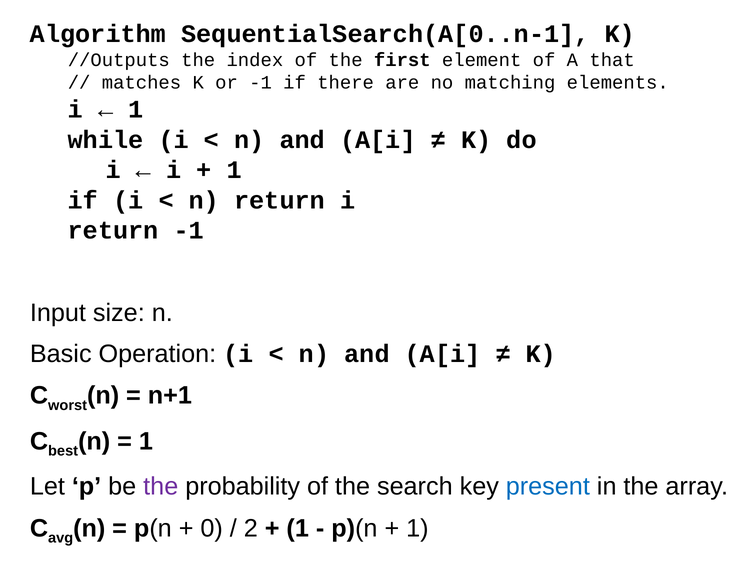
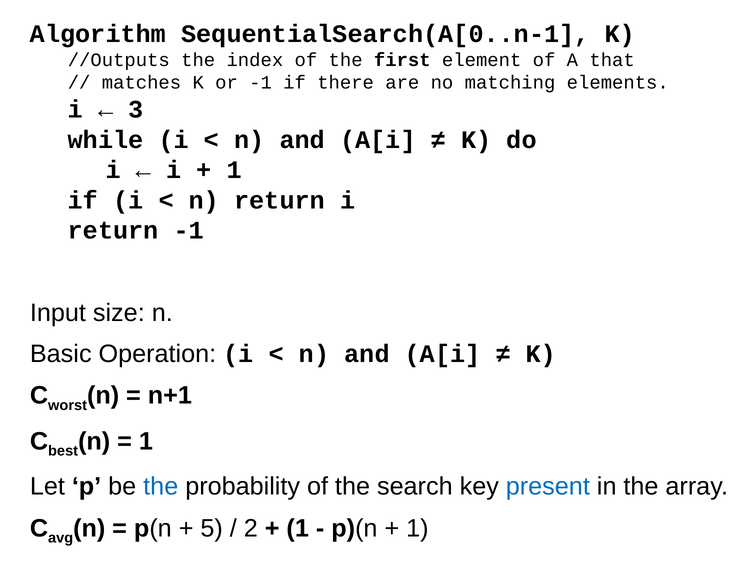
1 at (136, 110): 1 -> 3
the at (161, 487) colour: purple -> blue
0: 0 -> 5
